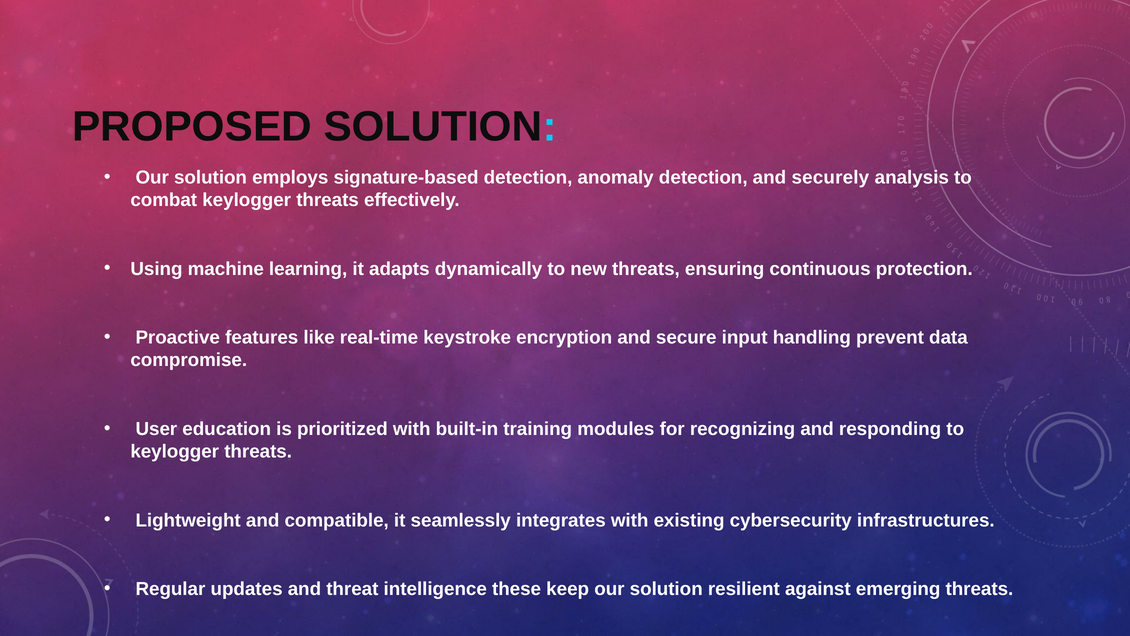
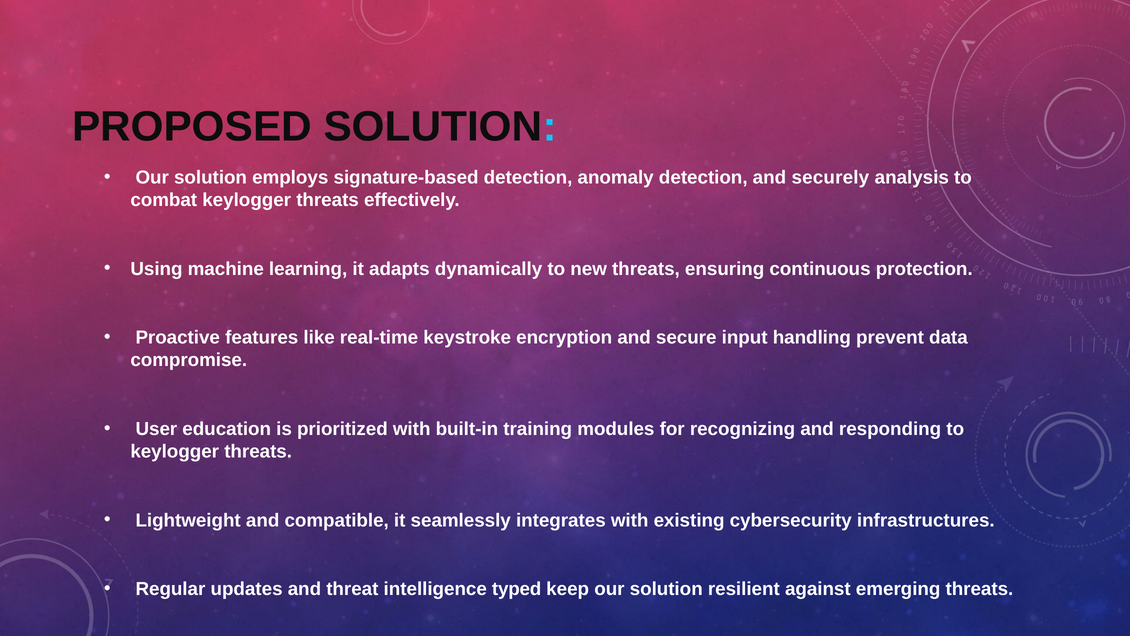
these: these -> typed
